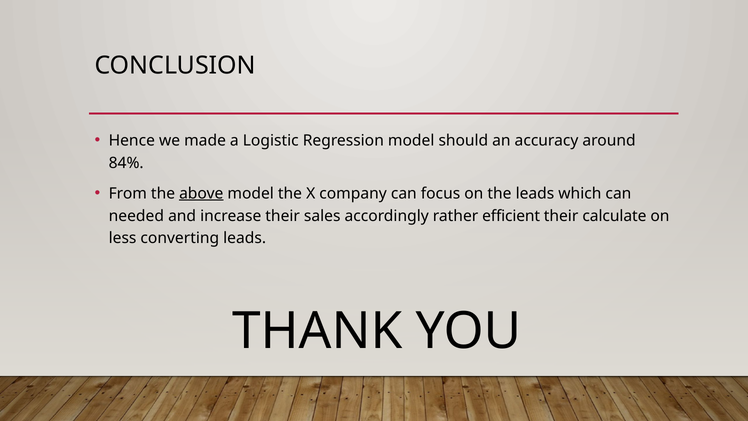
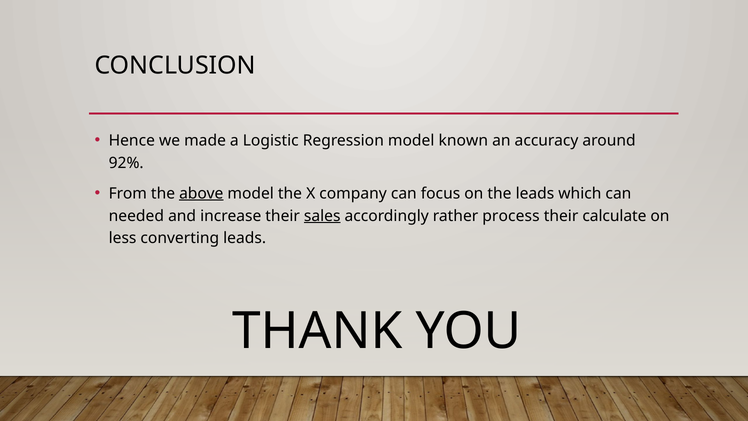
should: should -> known
84%: 84% -> 92%
sales underline: none -> present
efficient: efficient -> process
